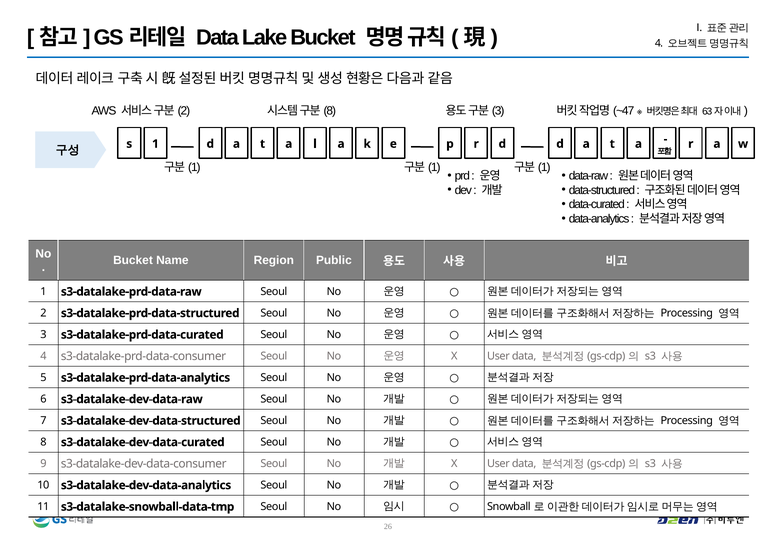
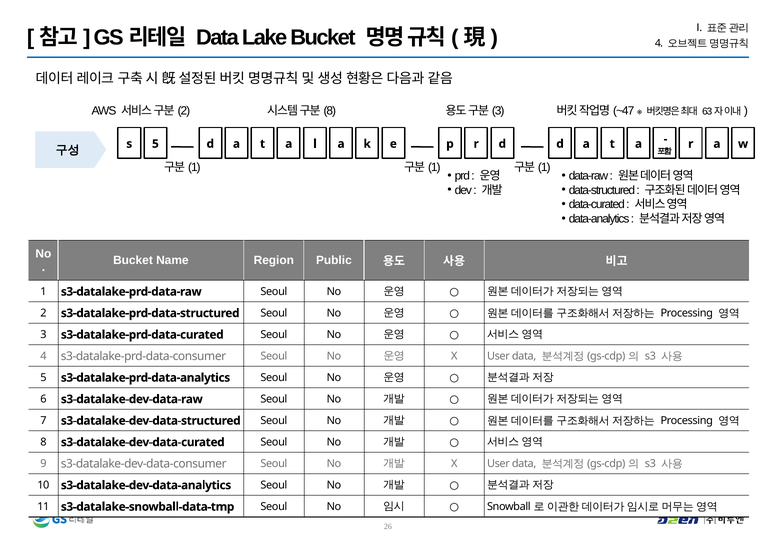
s 1: 1 -> 5
